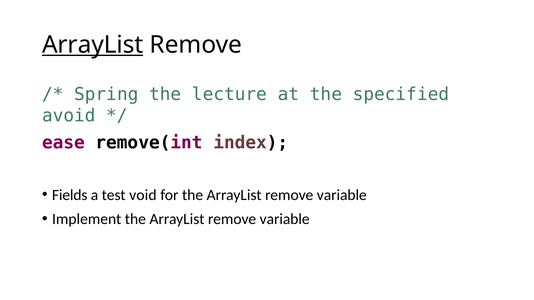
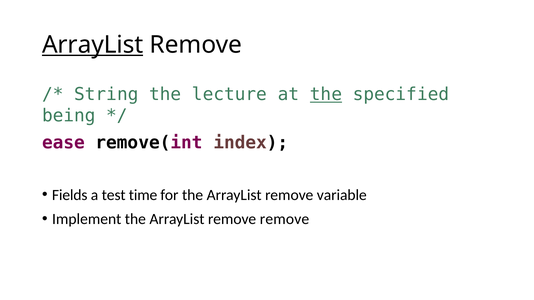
Spring: Spring -> String
the at (326, 95) underline: none -> present
avoid: avoid -> being
void: void -> time
variable at (285, 219): variable -> remove
